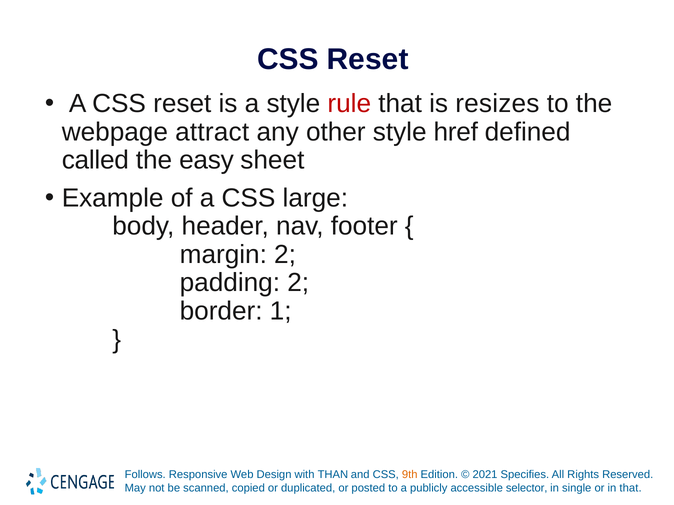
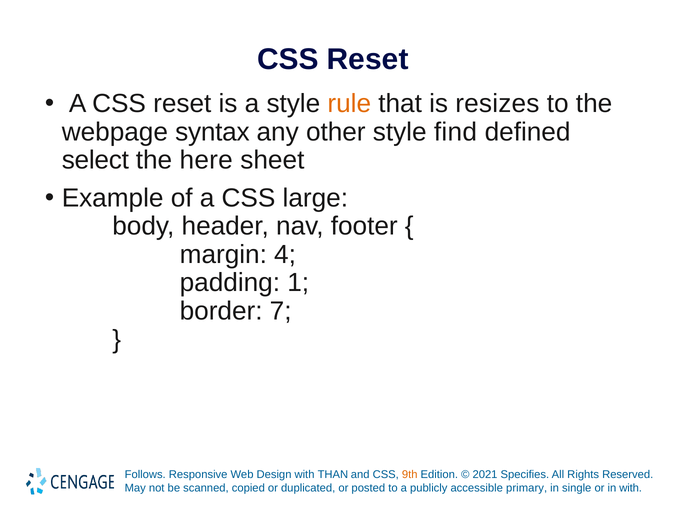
rule colour: red -> orange
attract: attract -> syntax
href: href -> find
called: called -> select
easy: easy -> here
margin 2: 2 -> 4
padding 2: 2 -> 1
1: 1 -> 7
selector: selector -> primary
in that: that -> with
